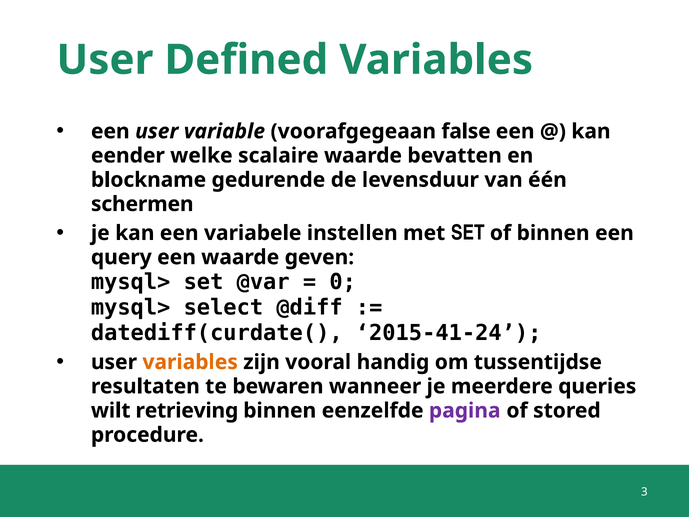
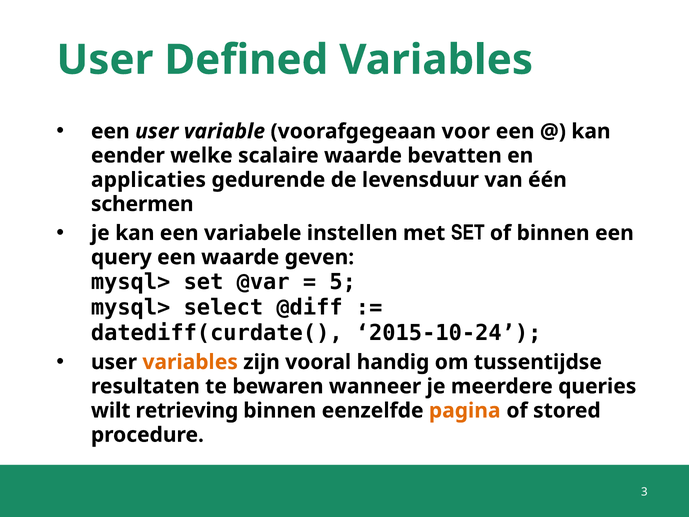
false: false -> voor
blockname: blockname -> applicaties
0: 0 -> 5
2015-41-24: 2015-41-24 -> 2015-10-24
pagina colour: purple -> orange
